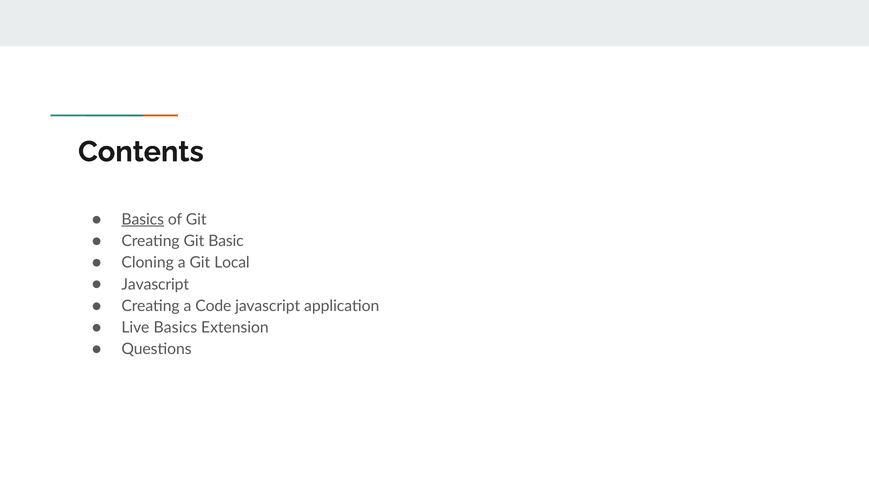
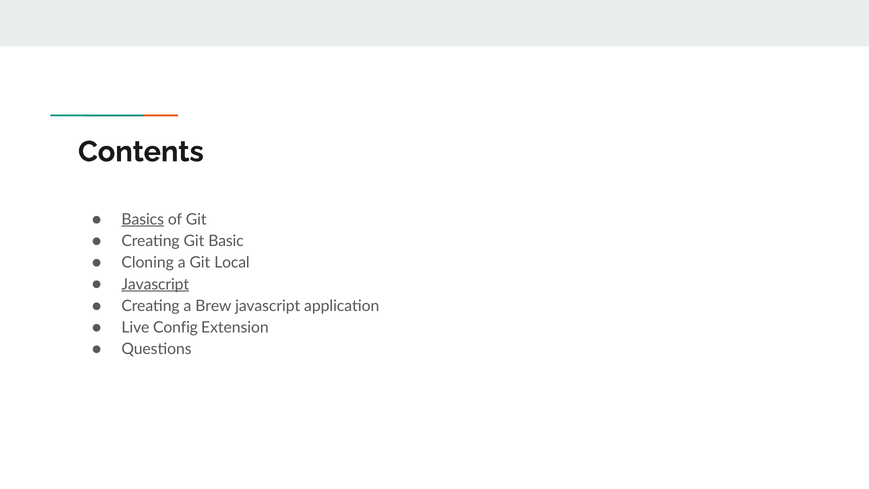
Javascript at (155, 284) underline: none -> present
Code: Code -> Brew
Live Basics: Basics -> Config
